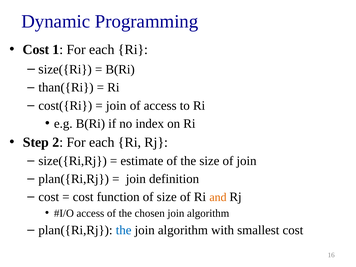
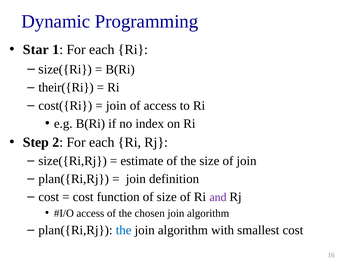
Cost at (36, 50): Cost -> Star
than({Ri: than({Ri -> their({Ri
and colour: orange -> purple
